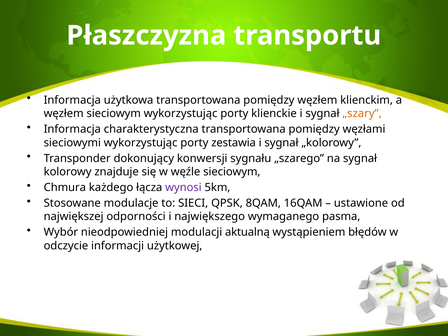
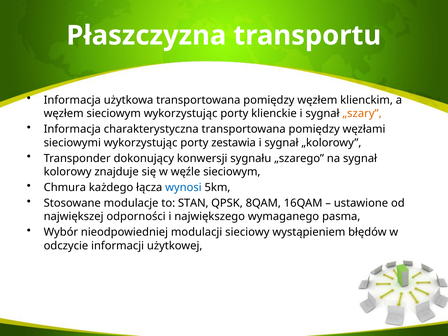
wynosi colour: purple -> blue
SIECI: SIECI -> STAN
aktualną: aktualną -> sieciowy
